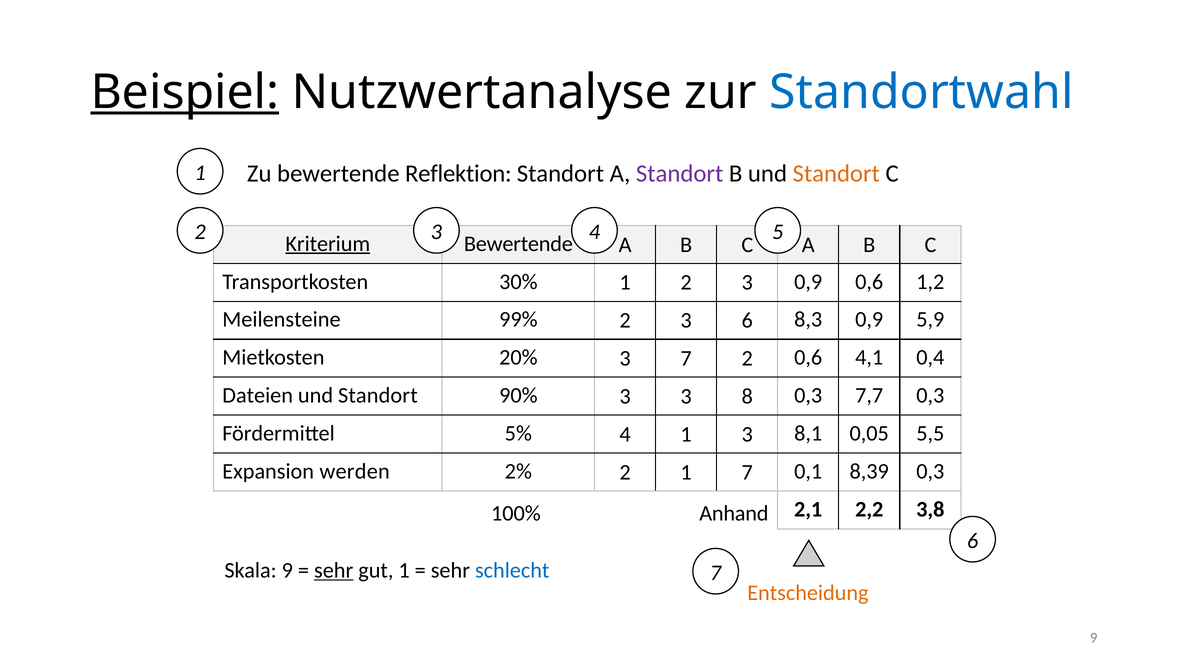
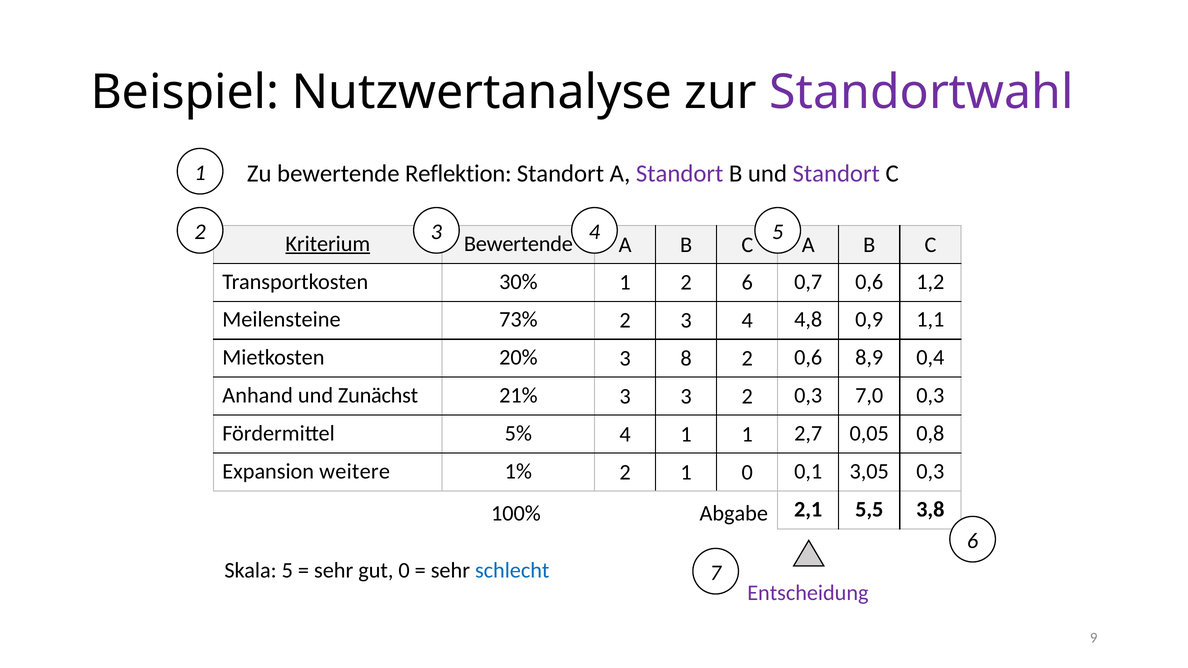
Beispiel underline: present -> none
Standortwahl colour: blue -> purple
Standort at (836, 174) colour: orange -> purple
0,9 at (808, 282): 0,9 -> 0,7
1 2 3: 3 -> 6
99%: 99% -> 73%
8,3: 8,3 -> 4,8
5,9: 5,9 -> 1,1
3 6: 6 -> 4
4,1: 4,1 -> 8,9
3 7: 7 -> 8
Dateien: Dateien -> Anhand
Standort at (378, 396): Standort -> Zunächst
90%: 90% -> 21%
7,7: 7,7 -> 7,0
3 8: 8 -> 2
8,1: 8,1 -> 2,7
5,5: 5,5 -> 0,8
1 3: 3 -> 1
werden: werden -> weitere
2%: 2% -> 1%
8,39: 8,39 -> 3,05
1 7: 7 -> 0
2,2: 2,2 -> 5,5
Anhand: Anhand -> Abgabe
Skala 9: 9 -> 5
sehr at (334, 571) underline: present -> none
gut 1: 1 -> 0
Entscheidung colour: orange -> purple
